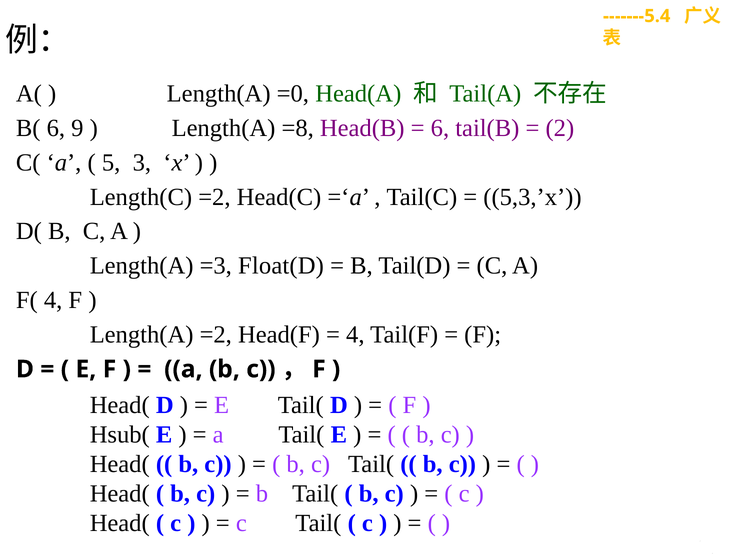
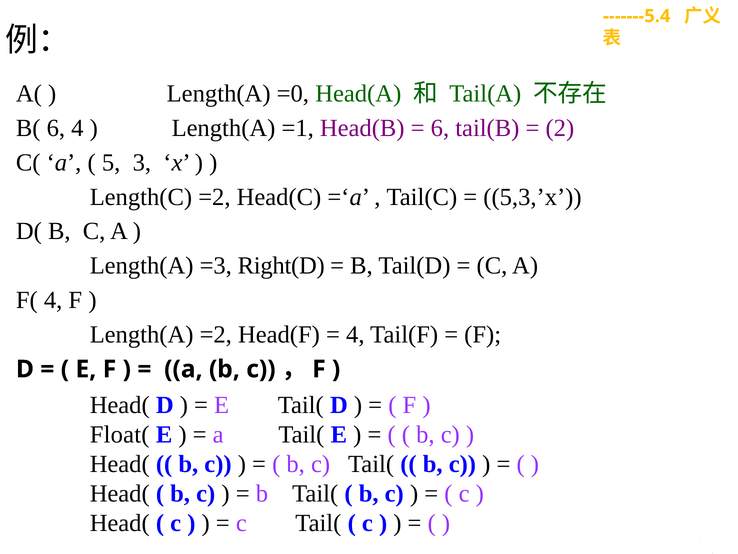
6 9: 9 -> 4
=8: =8 -> =1
Float(D: Float(D -> Right(D
Hsub(: Hsub( -> Float(
